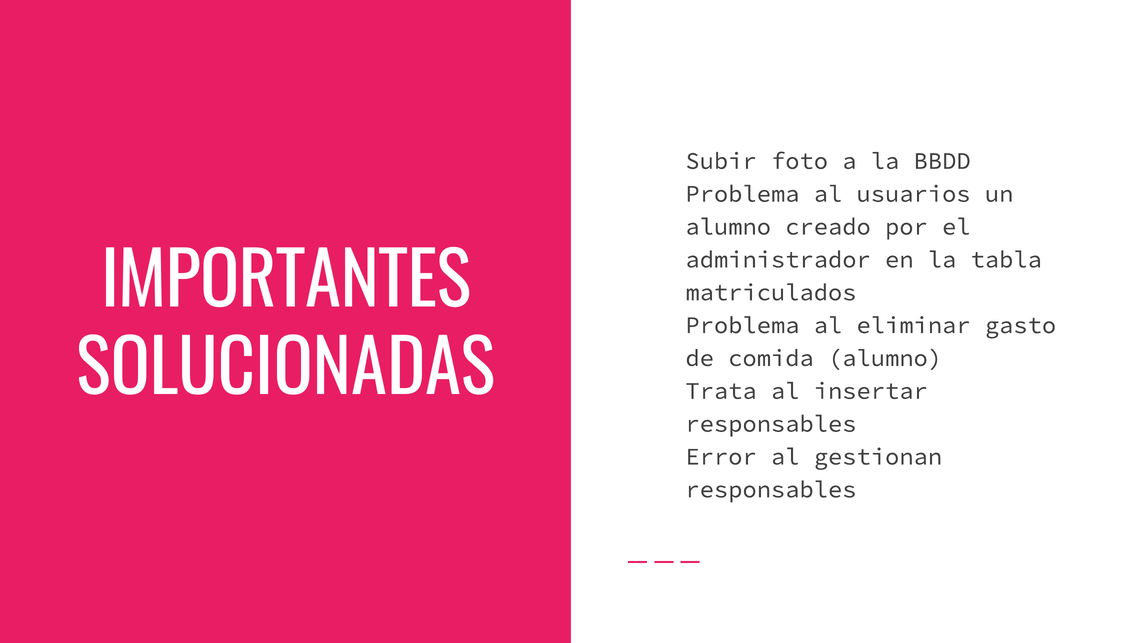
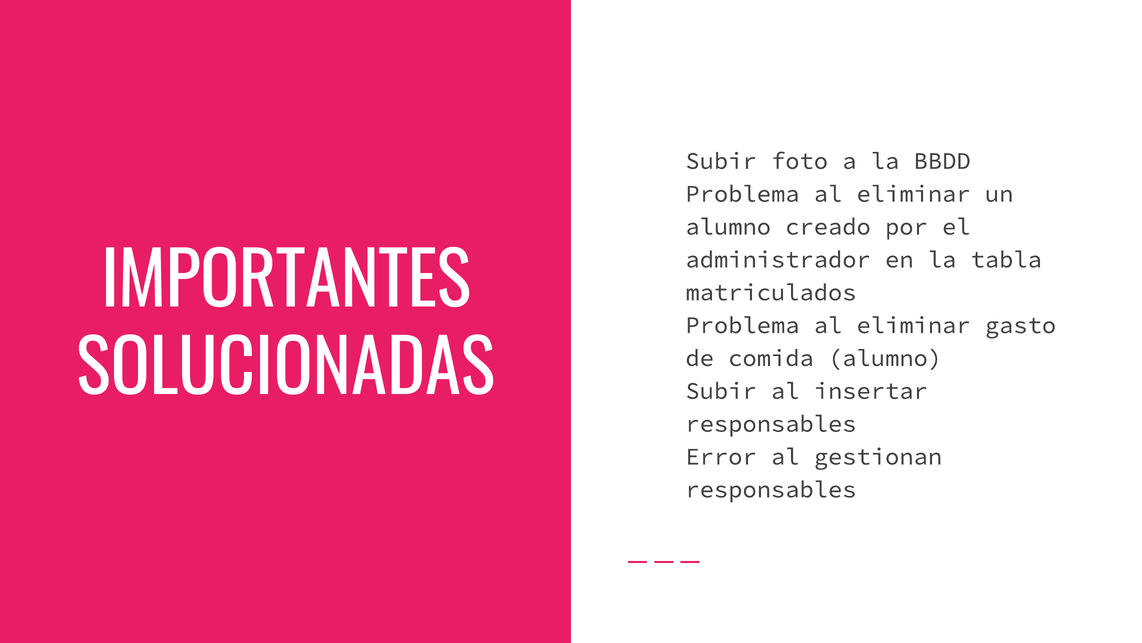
usuarios at (914, 194): usuarios -> eliminar
Trata at (721, 391): Trata -> Subir
